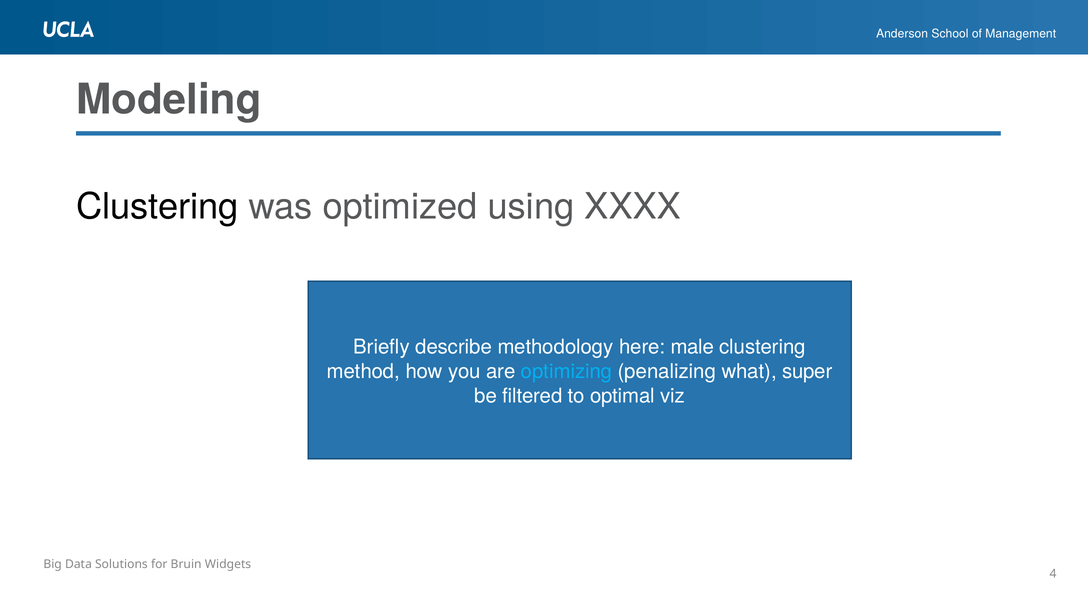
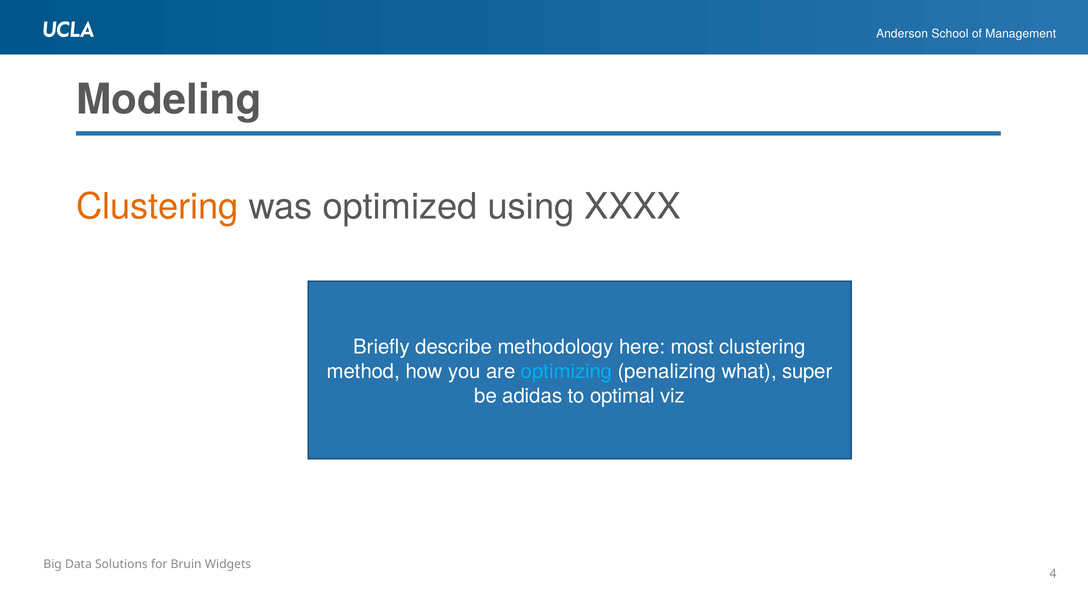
Clustering at (157, 207) colour: black -> orange
male: male -> most
filtered: filtered -> adidas
